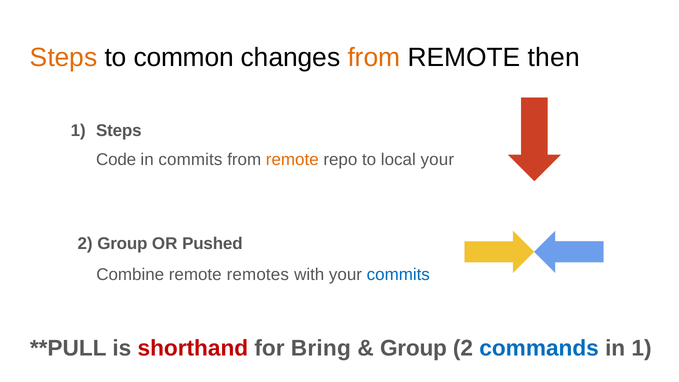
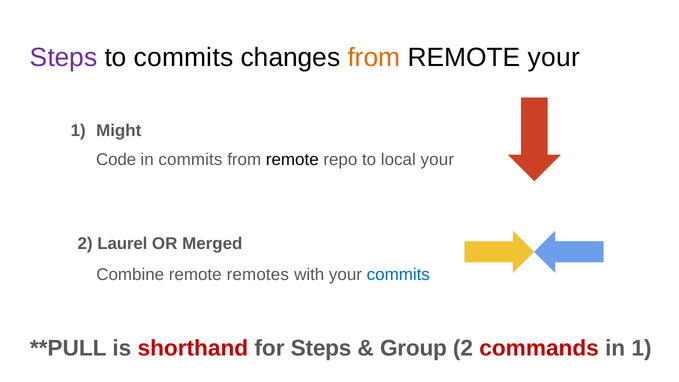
Steps at (64, 58) colour: orange -> purple
to common: common -> commits
REMOTE then: then -> your
1 Steps: Steps -> Might
remote at (292, 160) colour: orange -> black
2 Group: Group -> Laurel
Pushed: Pushed -> Merged
for Bring: Bring -> Steps
commands colour: blue -> red
